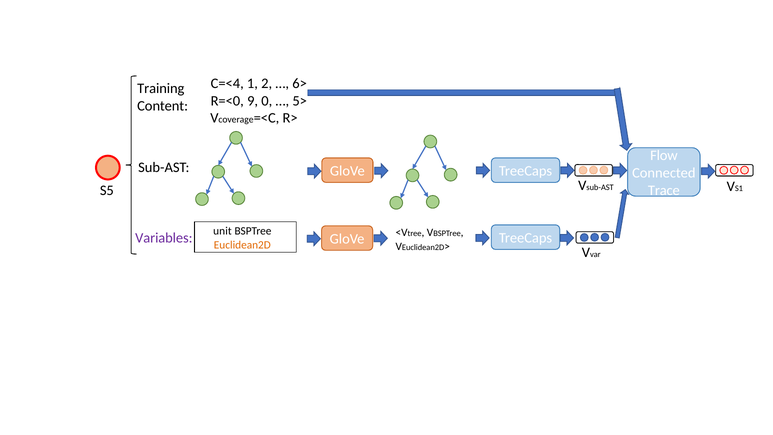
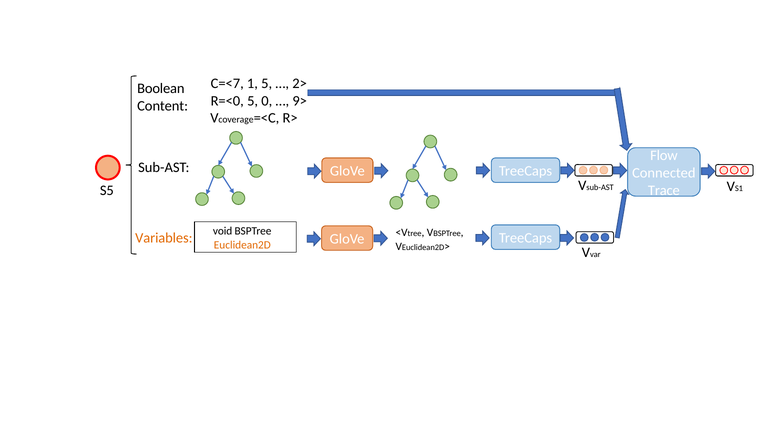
C=<4: C=<4 -> C=<7
1 2: 2 -> 5
6>: 6> -> 2>
Training: Training -> Boolean
R=<0 9: 9 -> 5
5>: 5> -> 9>
unit: unit -> void
Variables colour: purple -> orange
